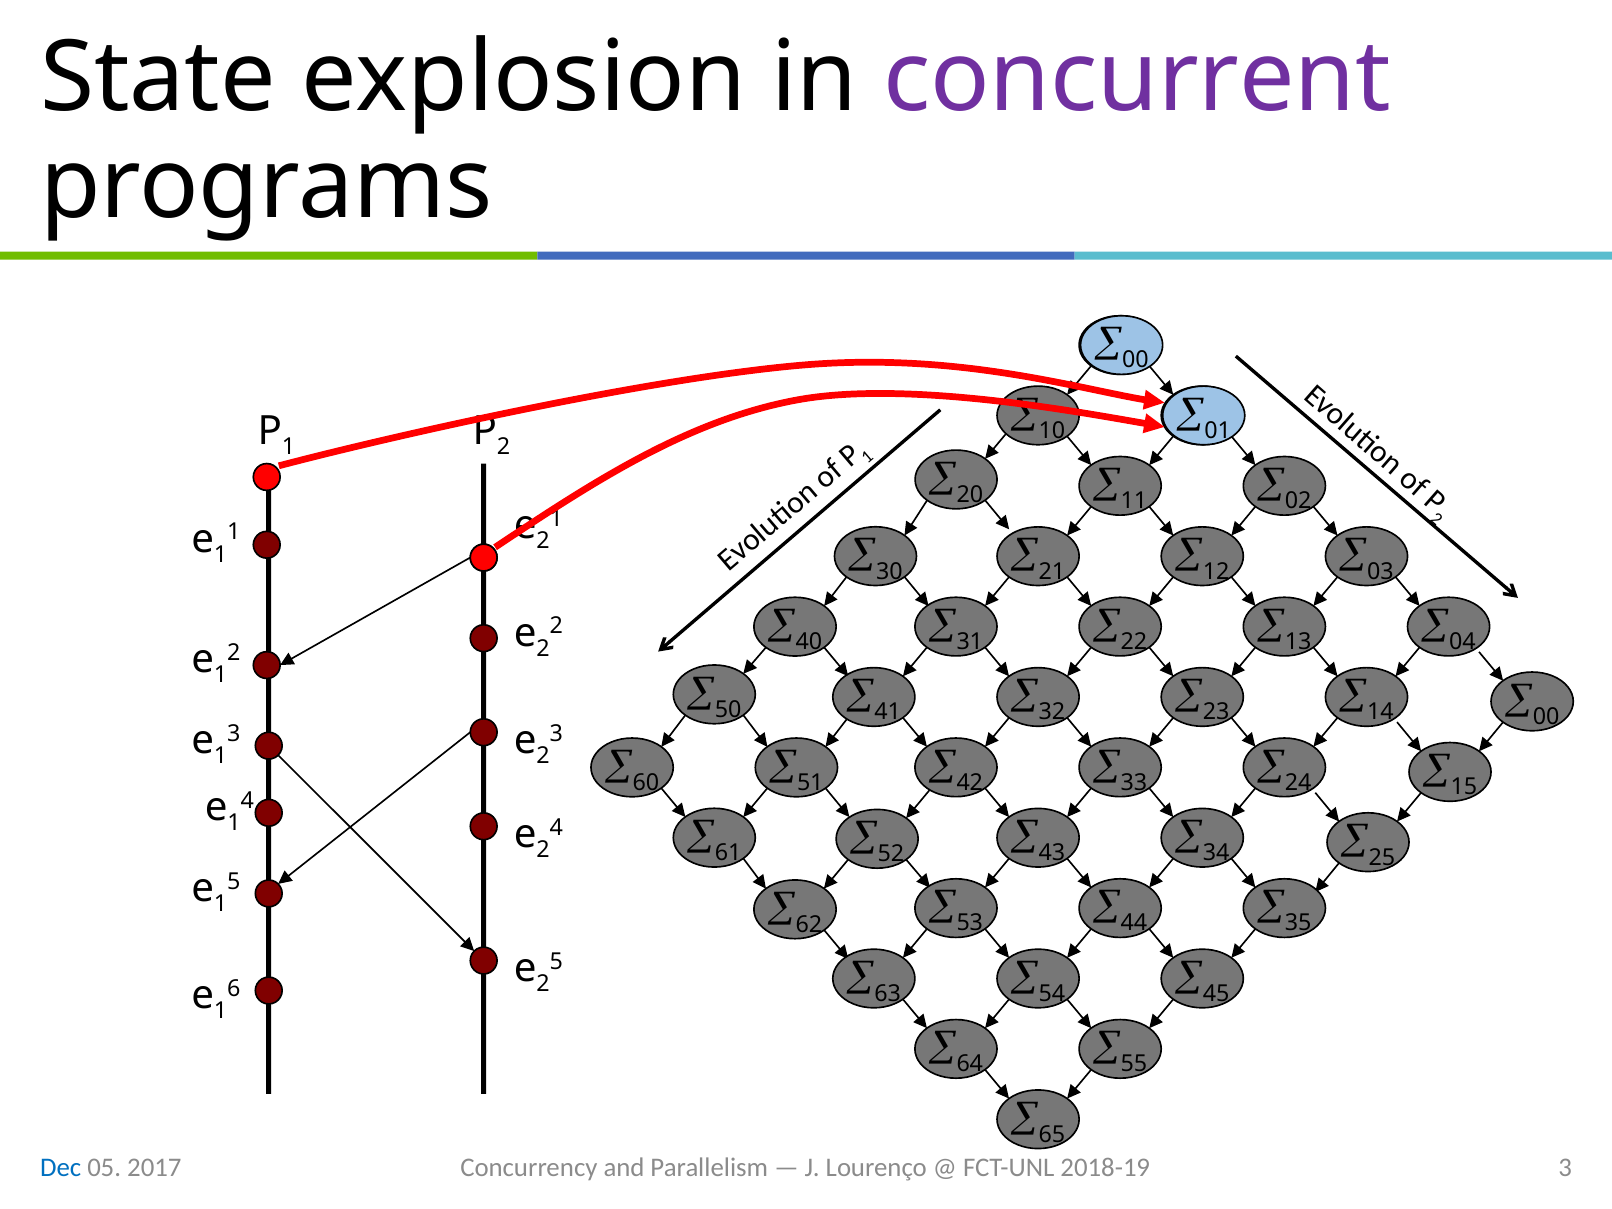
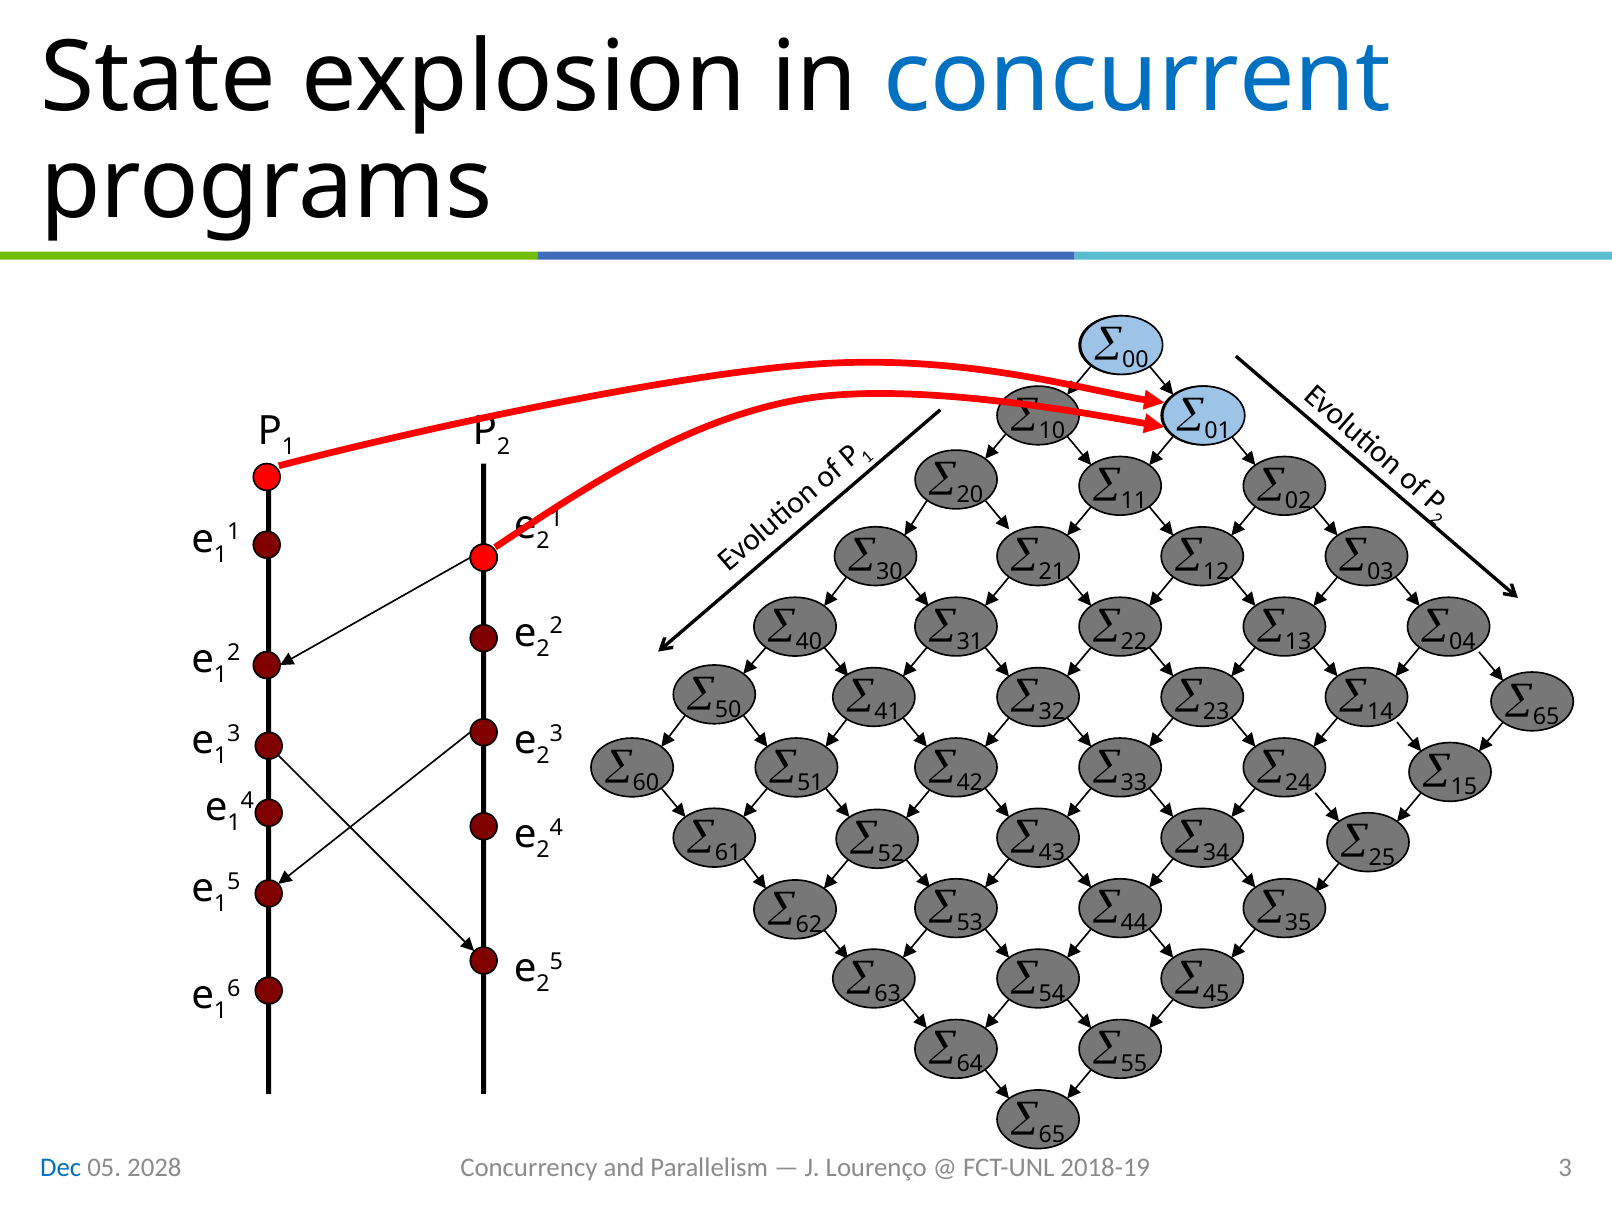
concurrent colour: purple -> blue
00 at (1546, 717): 00 -> 65
2017: 2017 -> 2028
